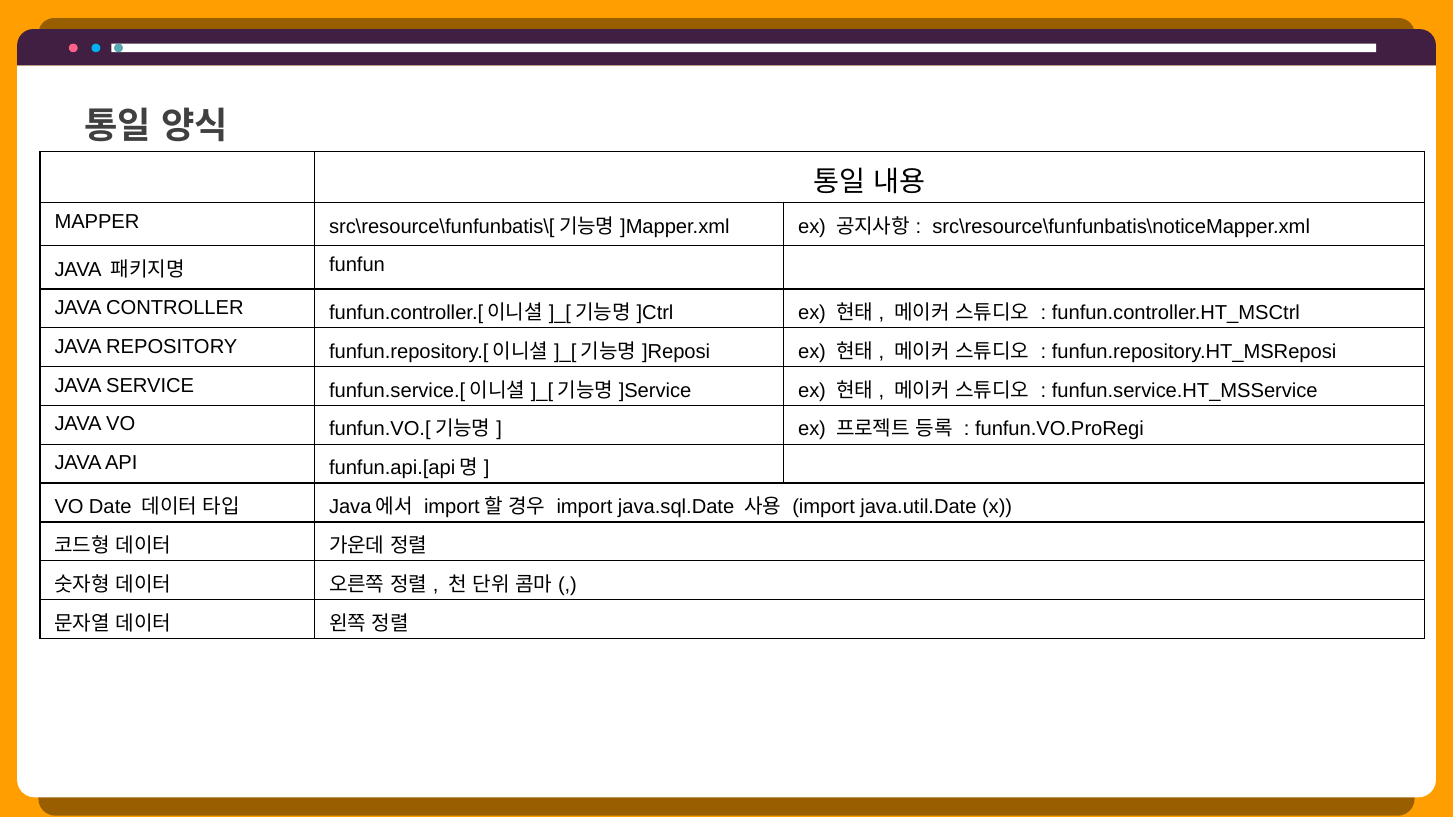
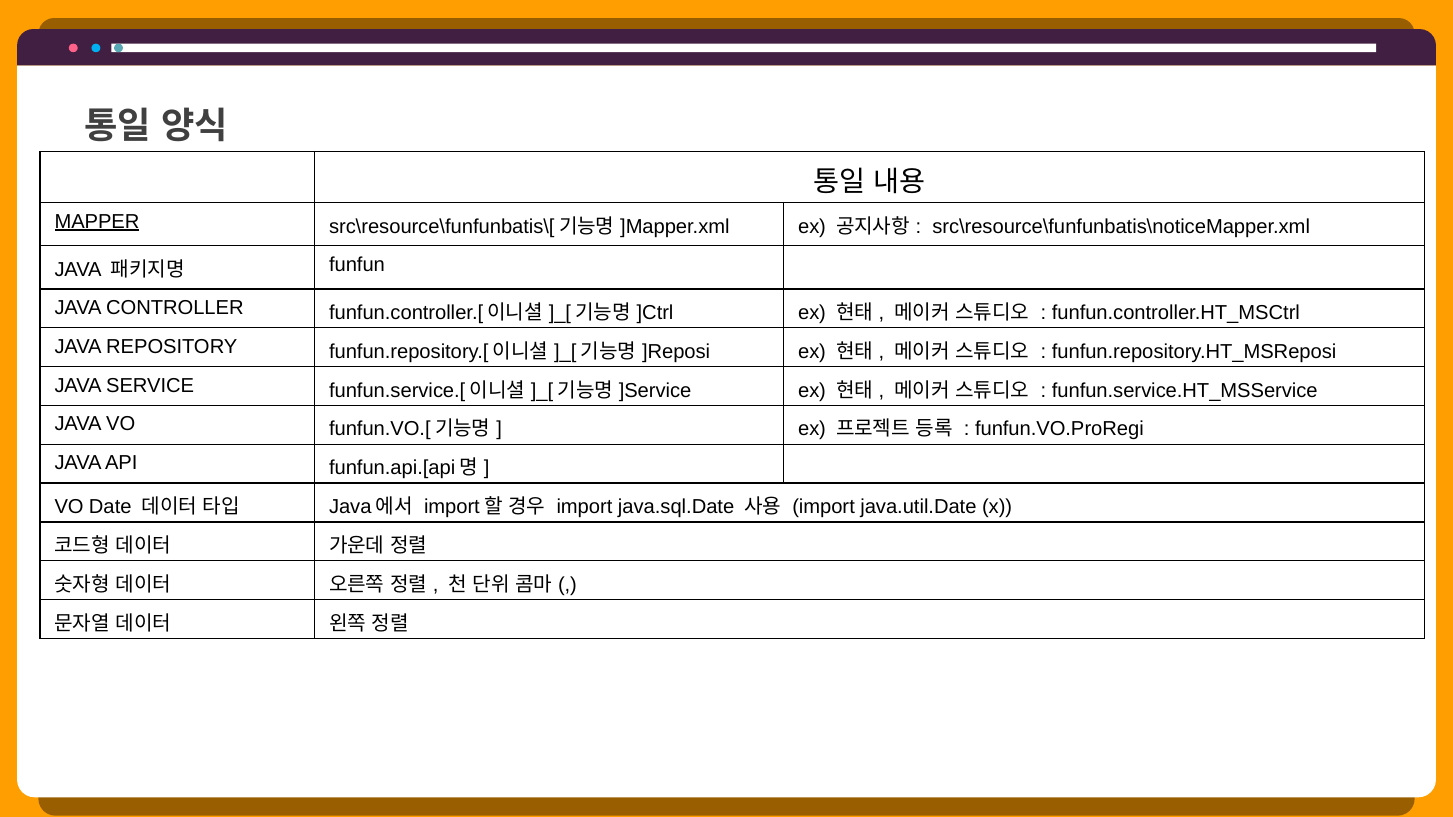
MAPPER underline: none -> present
